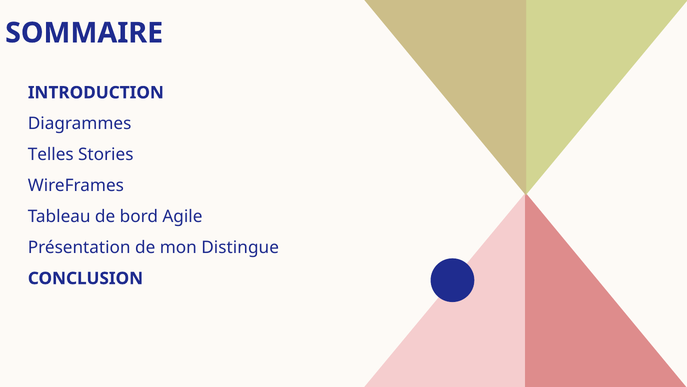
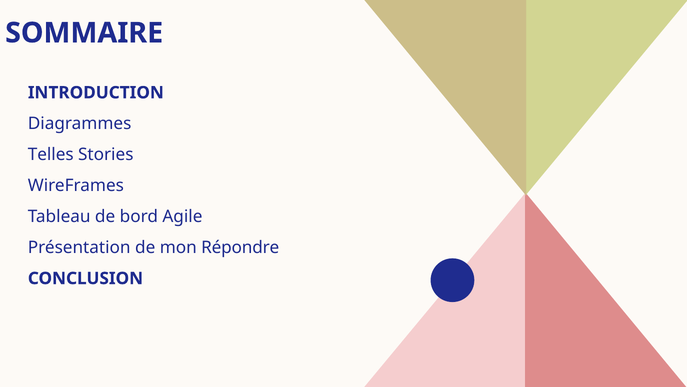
Distingue: Distingue -> Répondre
